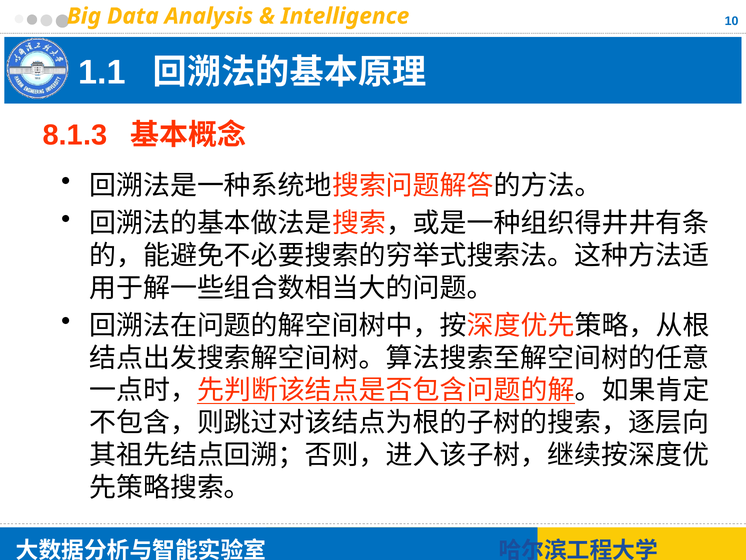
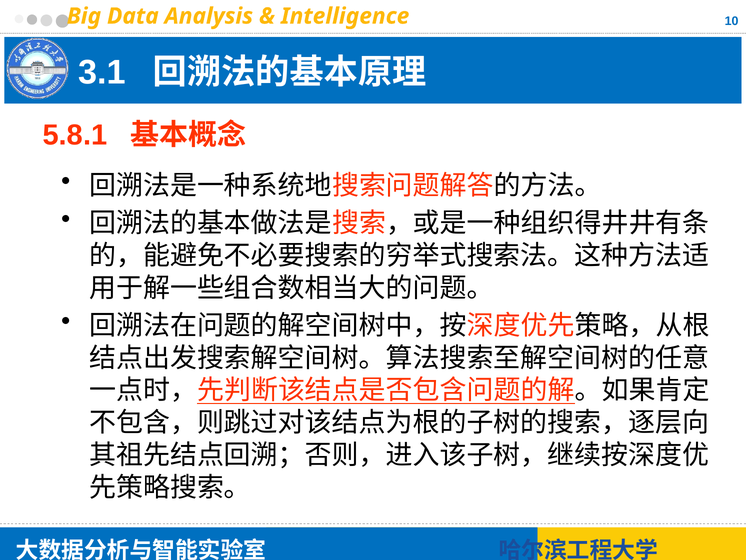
1.1: 1.1 -> 3.1
8.1.3: 8.1.3 -> 5.8.1
